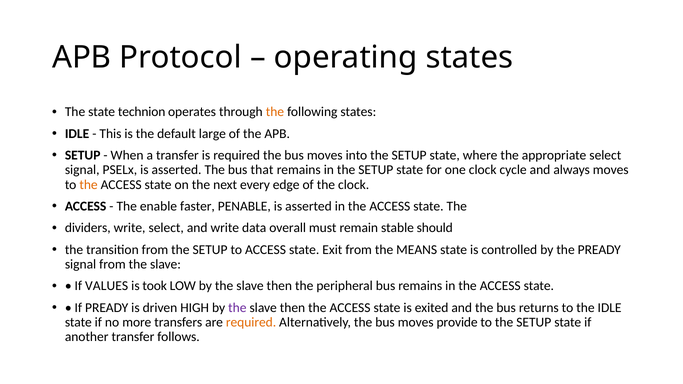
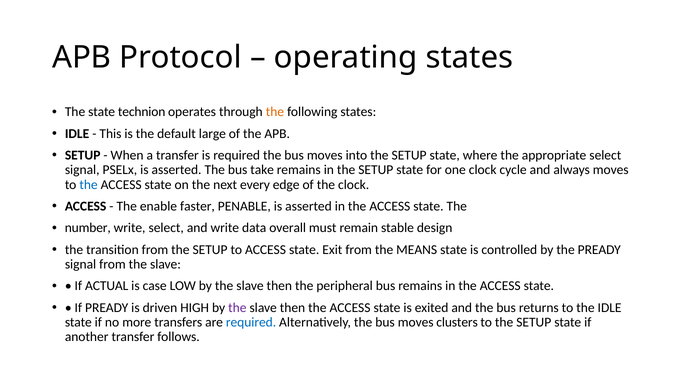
that: that -> take
the at (89, 185) colour: orange -> blue
dividers: dividers -> number
should: should -> design
VALUES: VALUES -> ACTUAL
took: took -> case
required at (251, 322) colour: orange -> blue
provide: provide -> clusters
